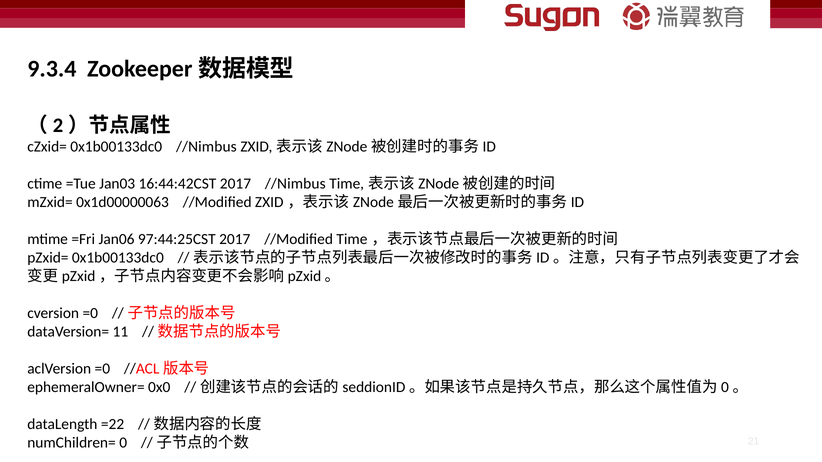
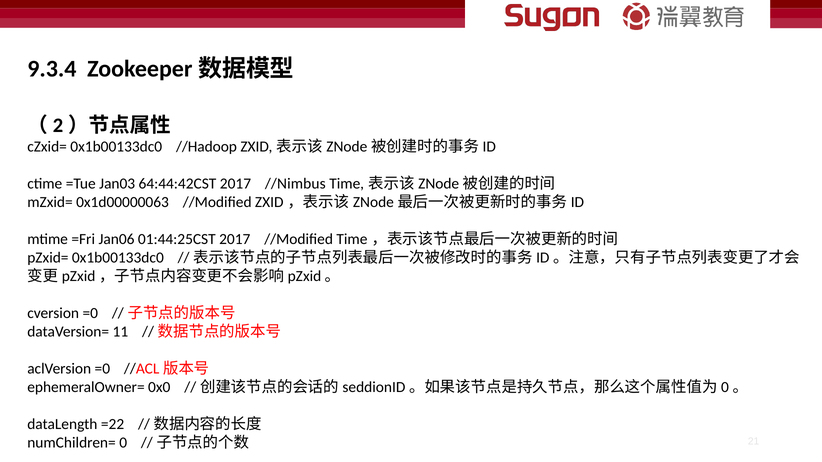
0x1b00133dc0 //Nimbus: //Nimbus -> //Hadoop
16:44:42CST: 16:44:42CST -> 64:44:42CST
97:44:25CST: 97:44:25CST -> 01:44:25CST
